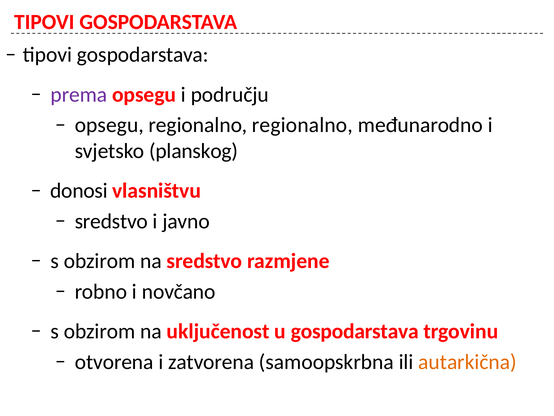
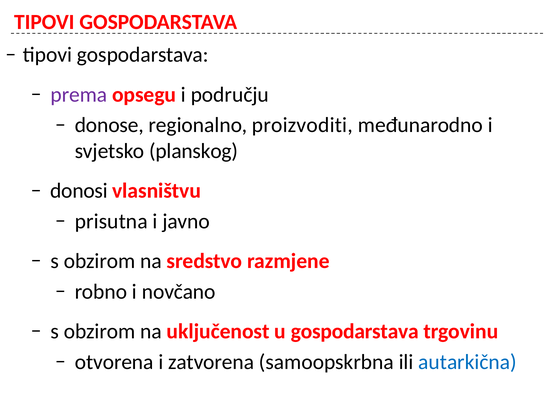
opsegu at (109, 125): opsegu -> donose
regionalno regionalno: regionalno -> proizvoditi
sredstvo at (111, 221): sredstvo -> prisutna
autarkična colour: orange -> blue
